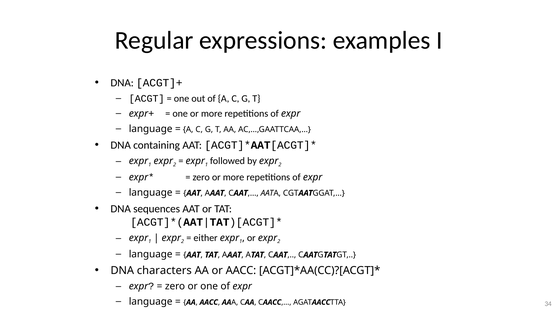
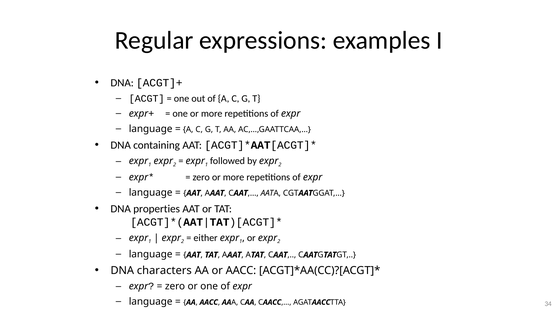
sequences: sequences -> properties
